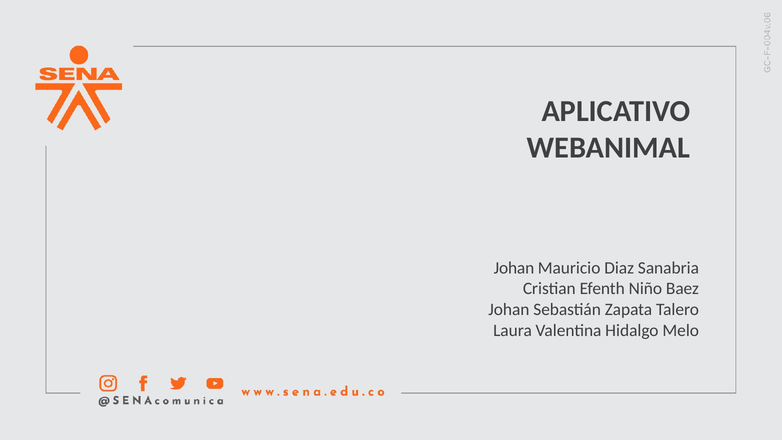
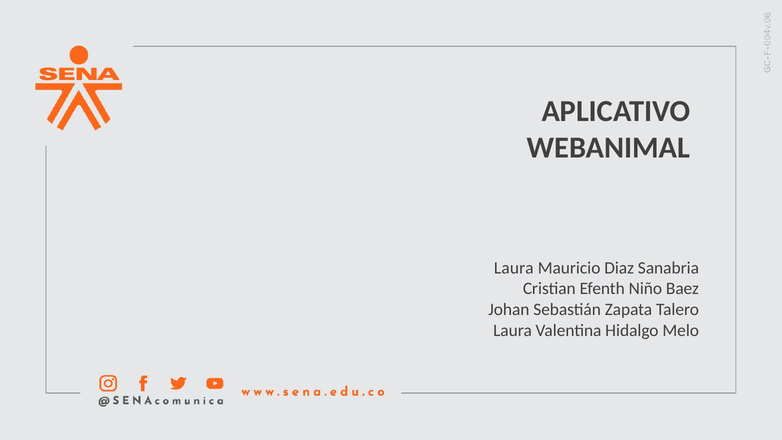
Johan at (514, 268): Johan -> Laura
